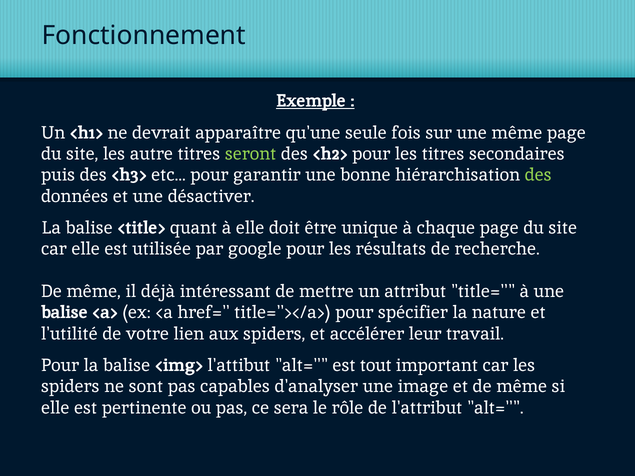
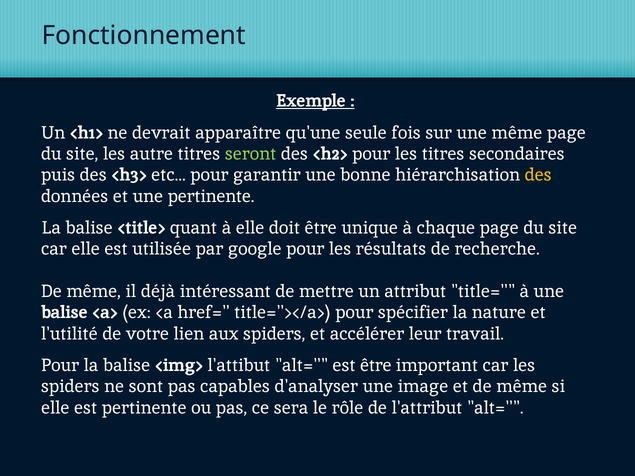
des at (538, 175) colour: light green -> yellow
une désactiver: désactiver -> pertinente
est tout: tout -> être
